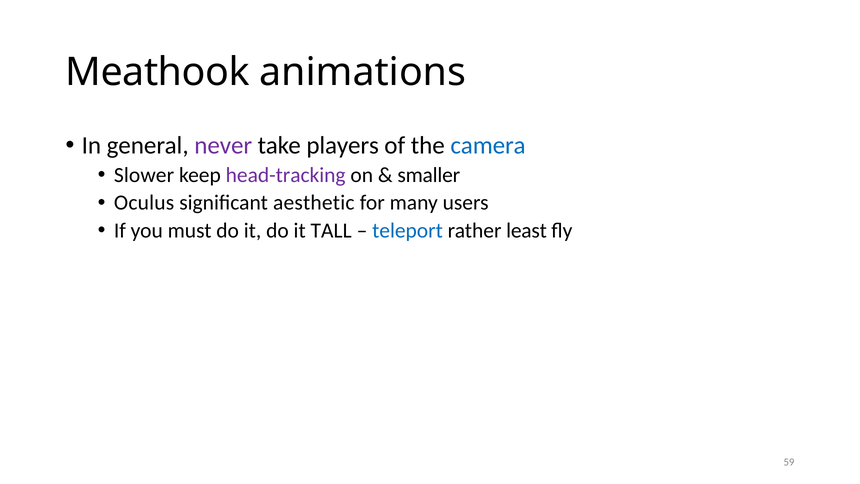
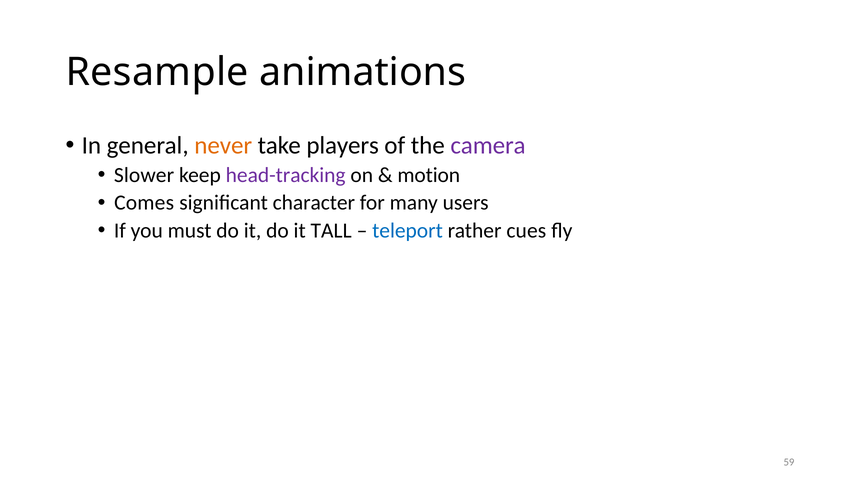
Meathook: Meathook -> Resample
never colour: purple -> orange
camera colour: blue -> purple
smaller: smaller -> motion
Oculus: Oculus -> Comes
aesthetic: aesthetic -> character
least: least -> cues
